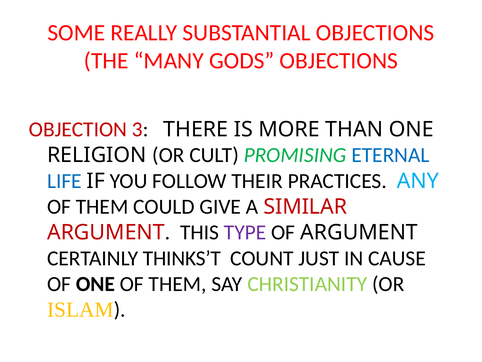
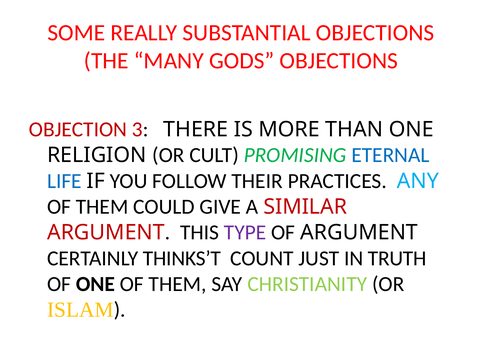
CAUSE: CAUSE -> TRUTH
